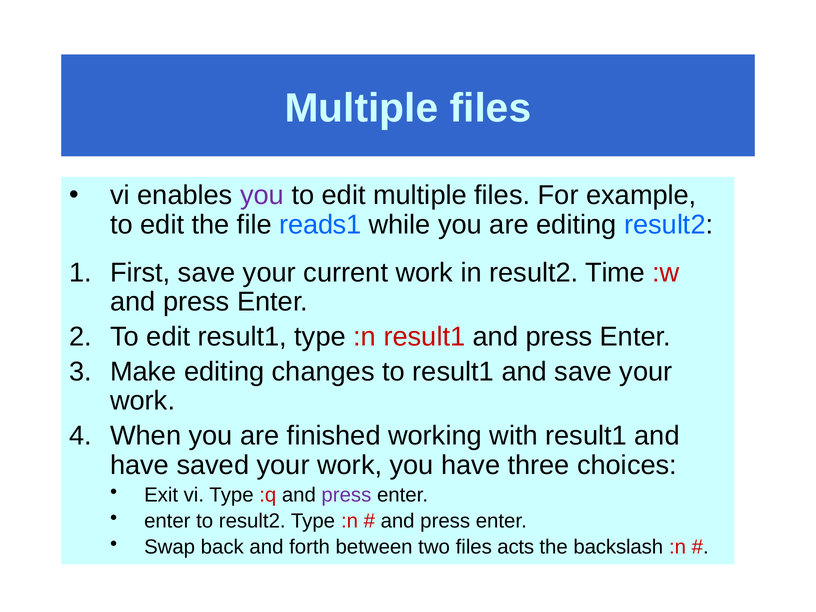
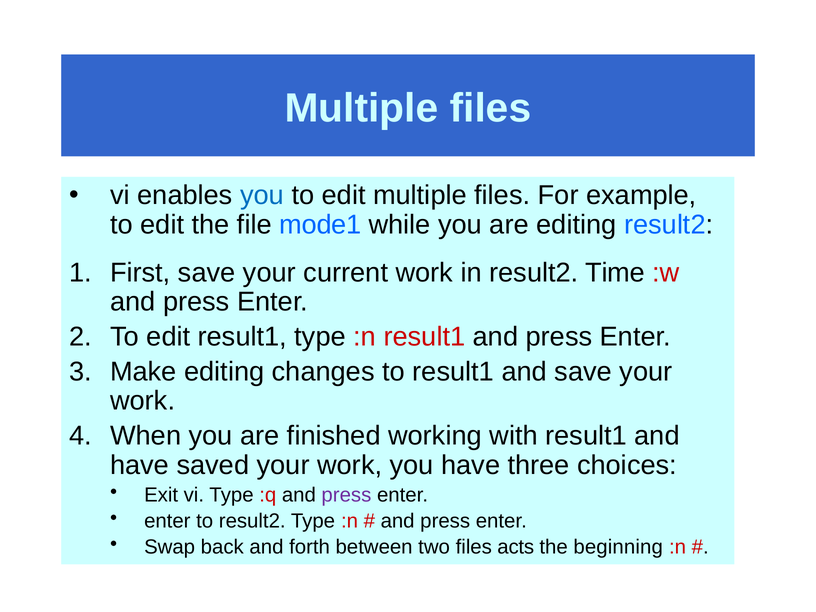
you at (262, 195) colour: purple -> blue
reads1: reads1 -> mode1
backslash: backslash -> beginning
